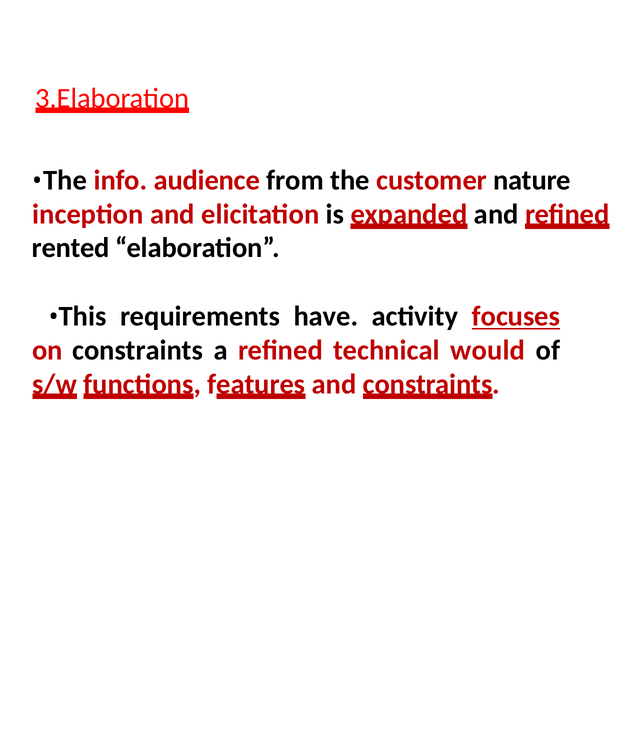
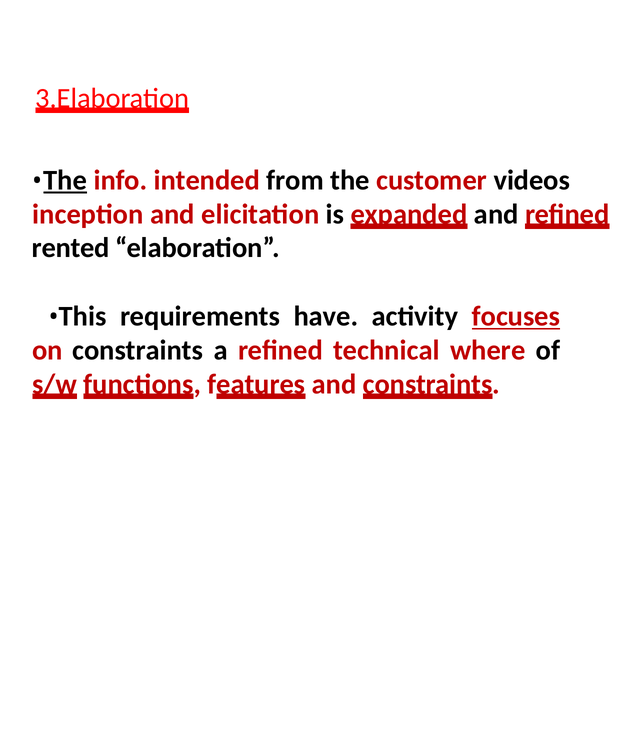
The at (65, 180) underline: none -> present
audience: audience -> intended
nature: nature -> videos
would: would -> where
